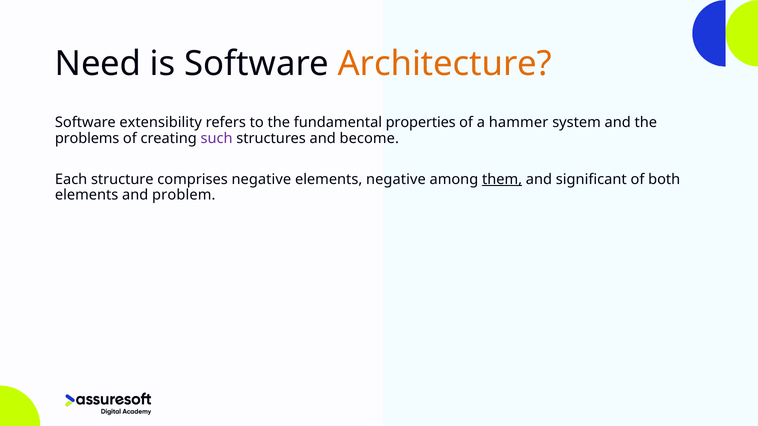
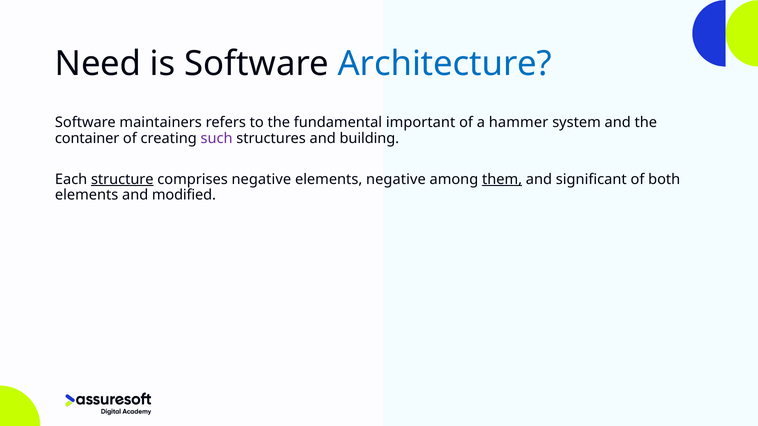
Architecture colour: orange -> blue
extensibility: extensibility -> maintainers
properties: properties -> important
problems: problems -> container
become: become -> building
structure underline: none -> present
problem: problem -> modified
